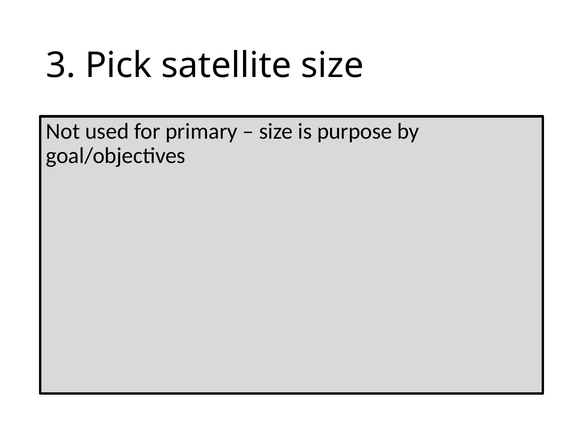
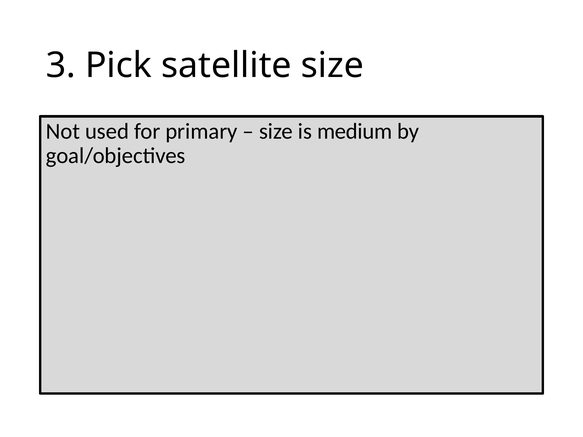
purpose: purpose -> medium
